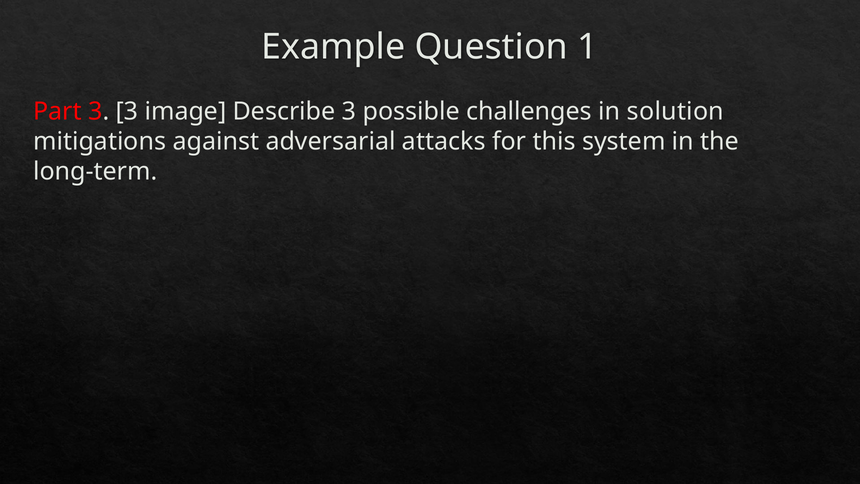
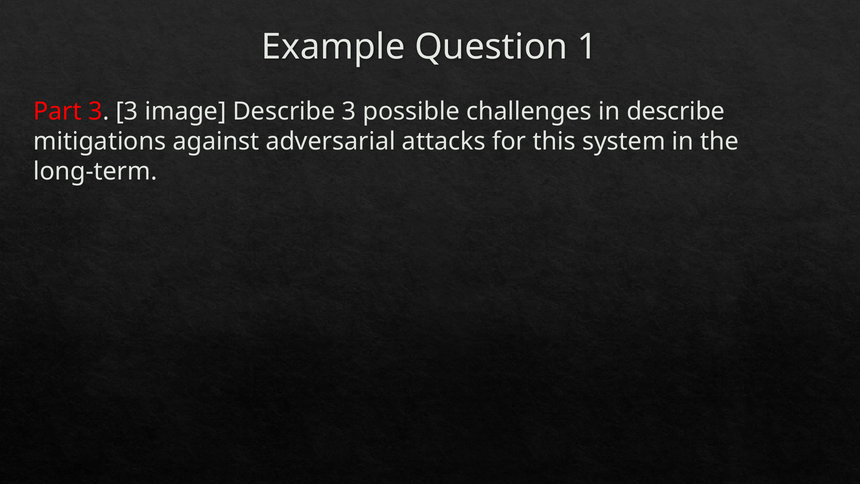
in solution: solution -> describe
